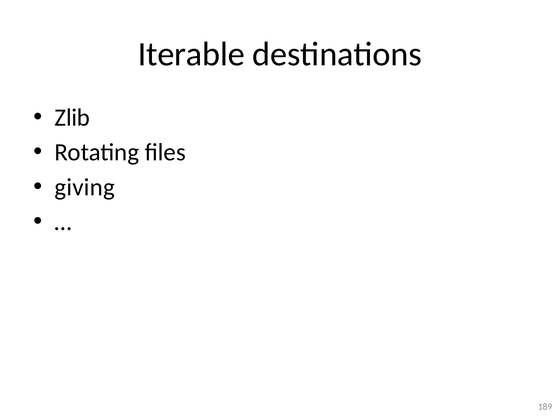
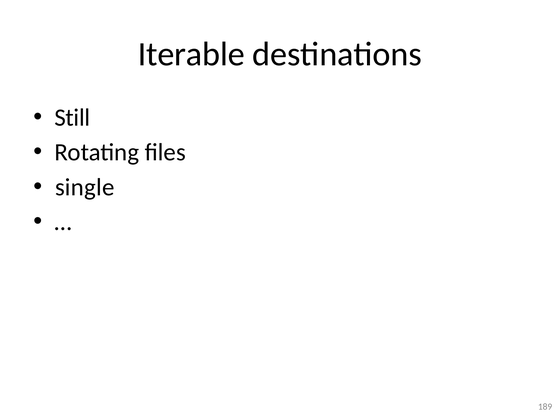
Zlib: Zlib -> Still
giving: giving -> single
